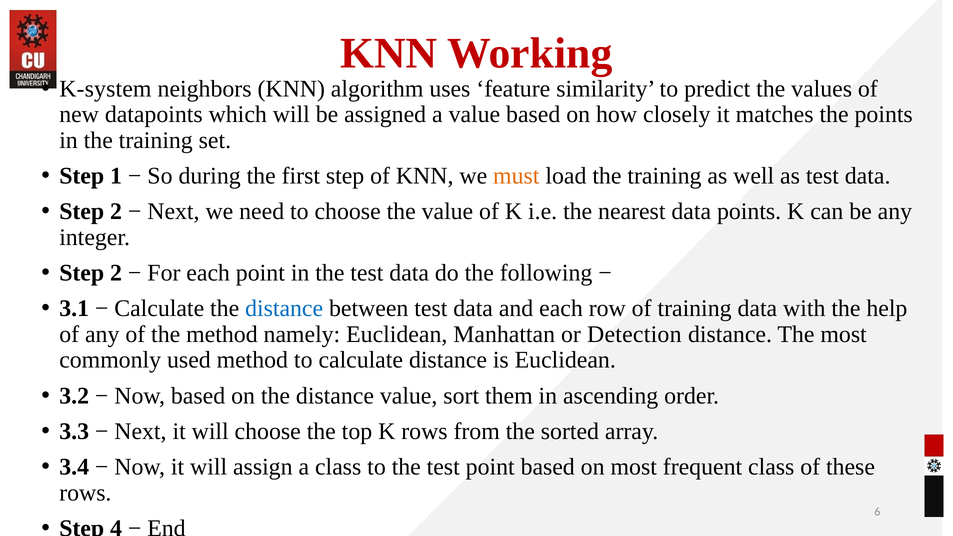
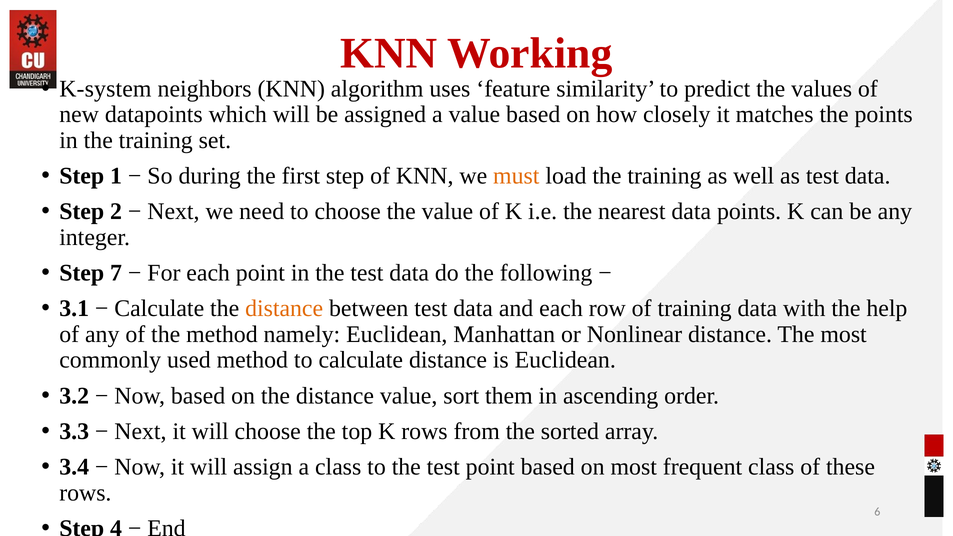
2 at (116, 273): 2 -> 7
distance at (284, 309) colour: blue -> orange
Detection: Detection -> Nonlinear
